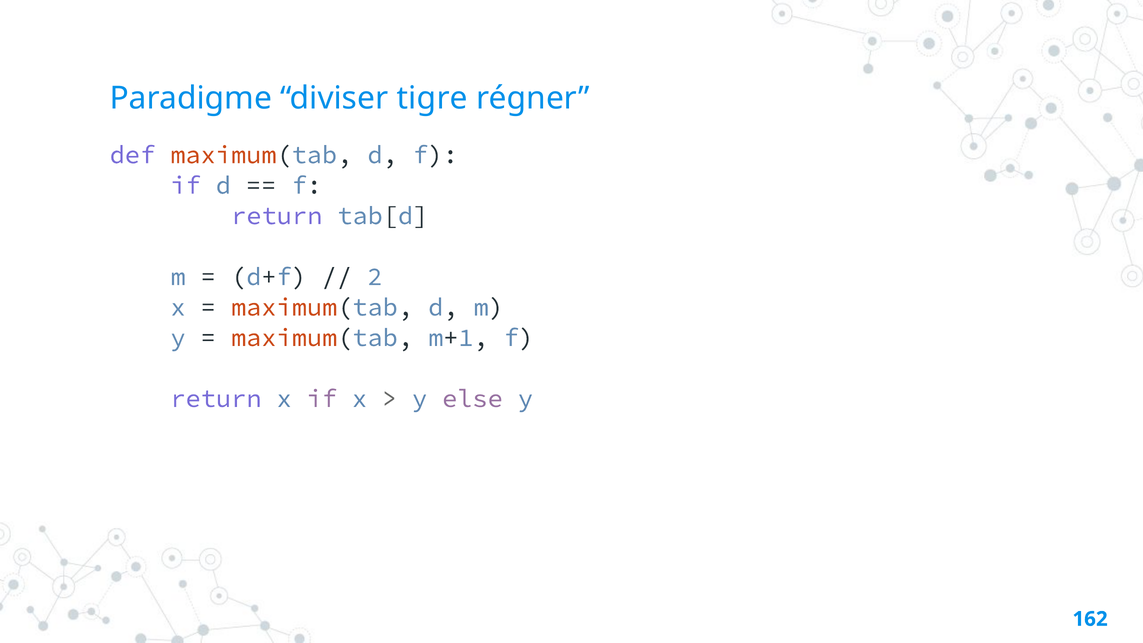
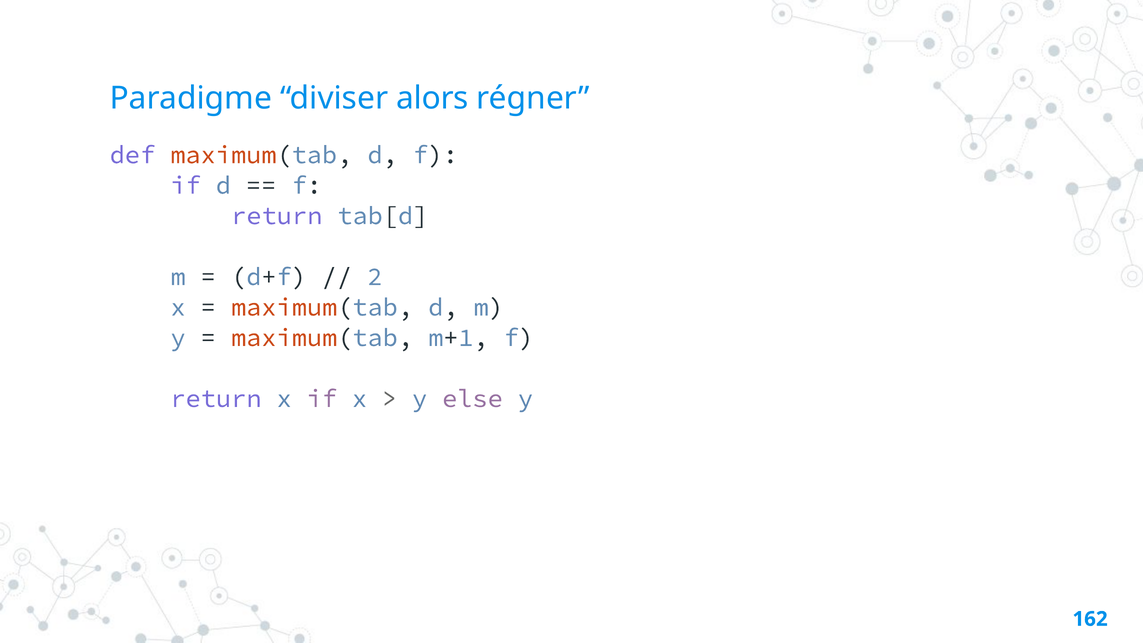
tigre: tigre -> alors
